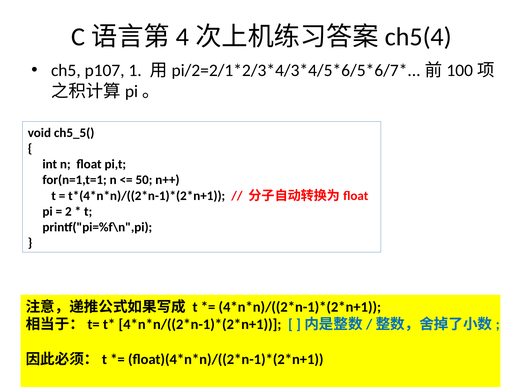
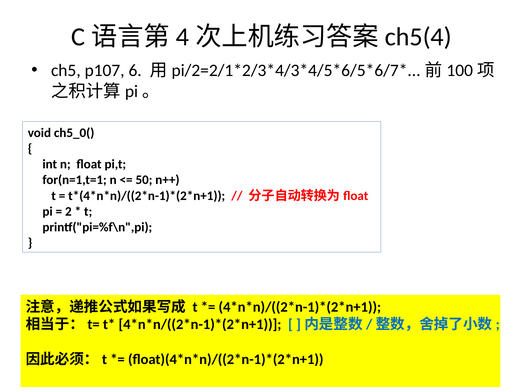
1: 1 -> 6
ch5_5(: ch5_5( -> ch5_0(
